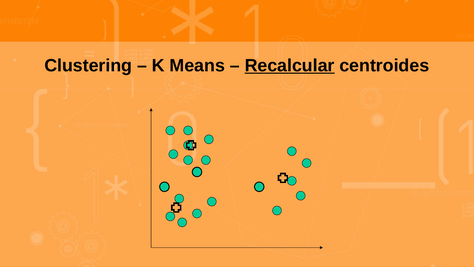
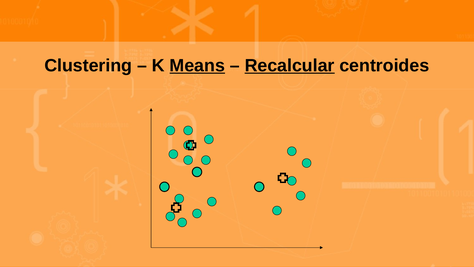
Means underline: none -> present
